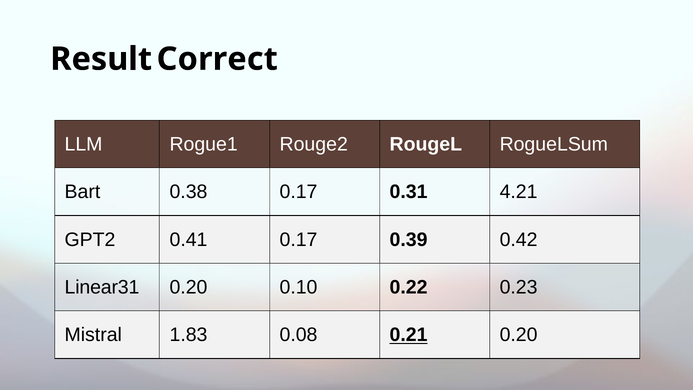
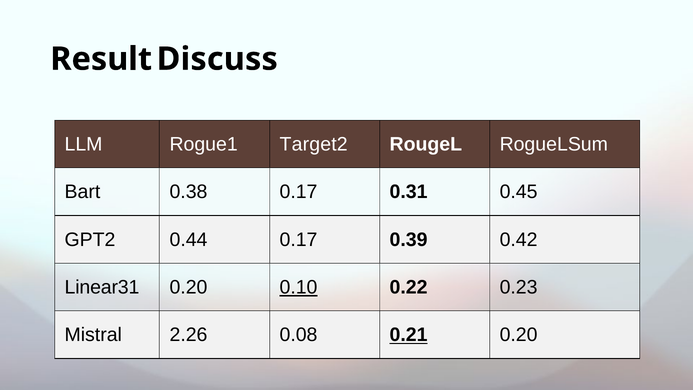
Correct: Correct -> Discuss
Rouge2: Rouge2 -> Target2
4.21: 4.21 -> 0.45
0.41: 0.41 -> 0.44
0.10 underline: none -> present
1.83: 1.83 -> 2.26
